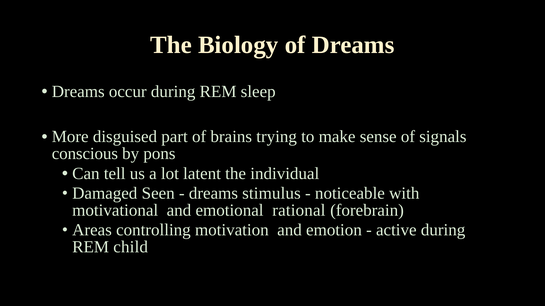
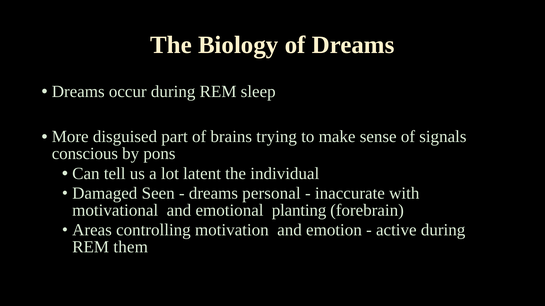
stimulus: stimulus -> personal
noticeable: noticeable -> inaccurate
rational: rational -> planting
child: child -> them
